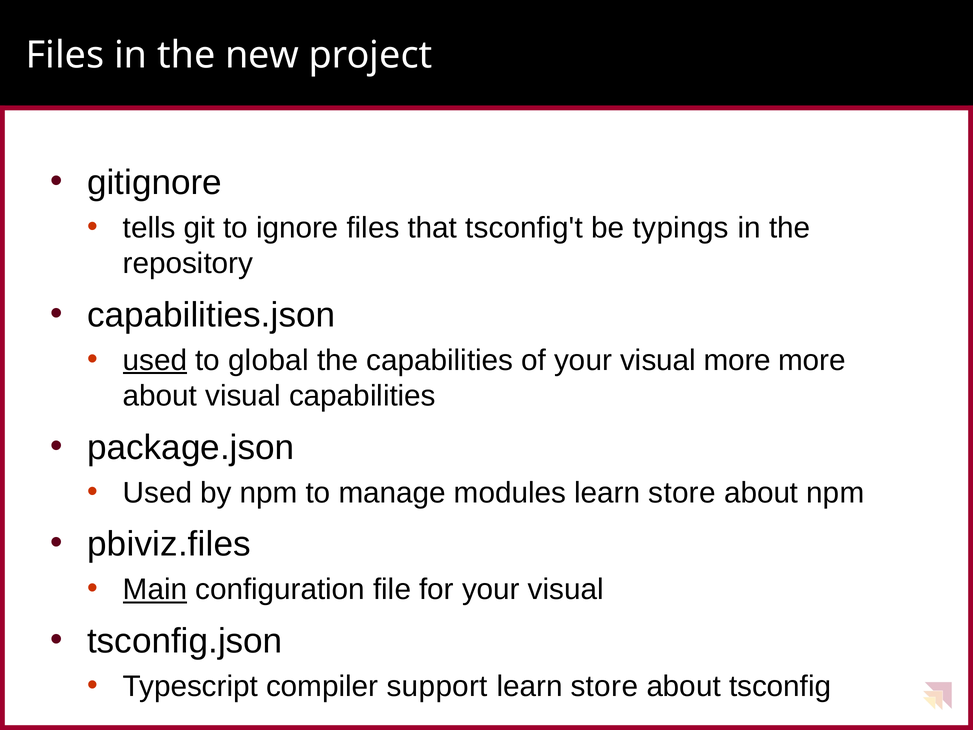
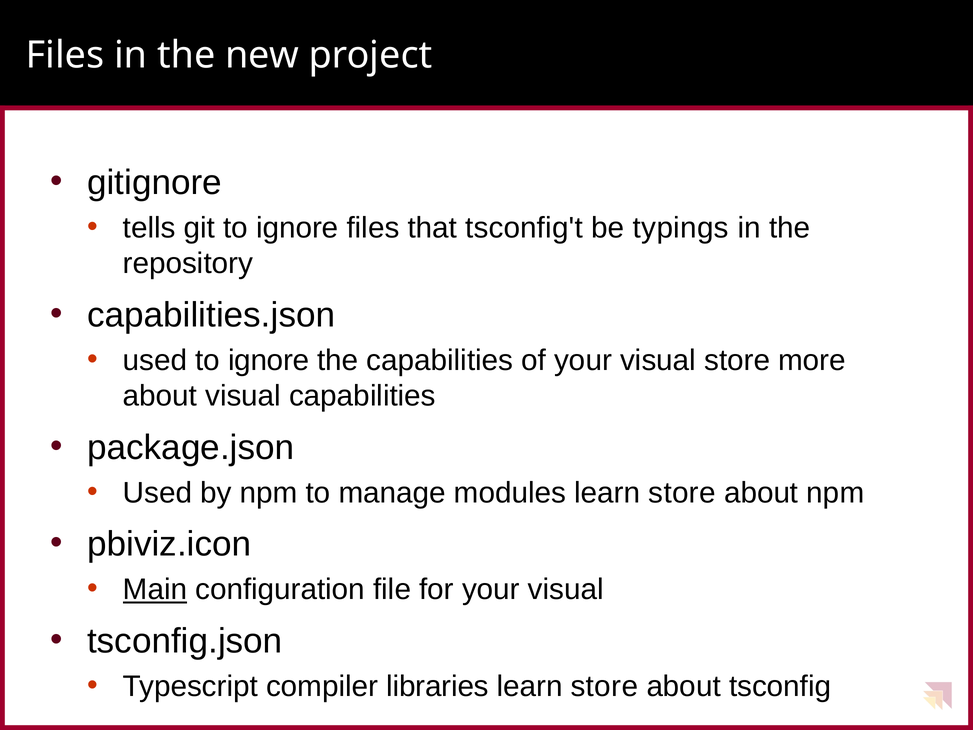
used at (155, 360) underline: present -> none
global at (268, 360): global -> ignore
visual more: more -> store
pbiviz.files: pbiviz.files -> pbiviz.icon
support: support -> libraries
